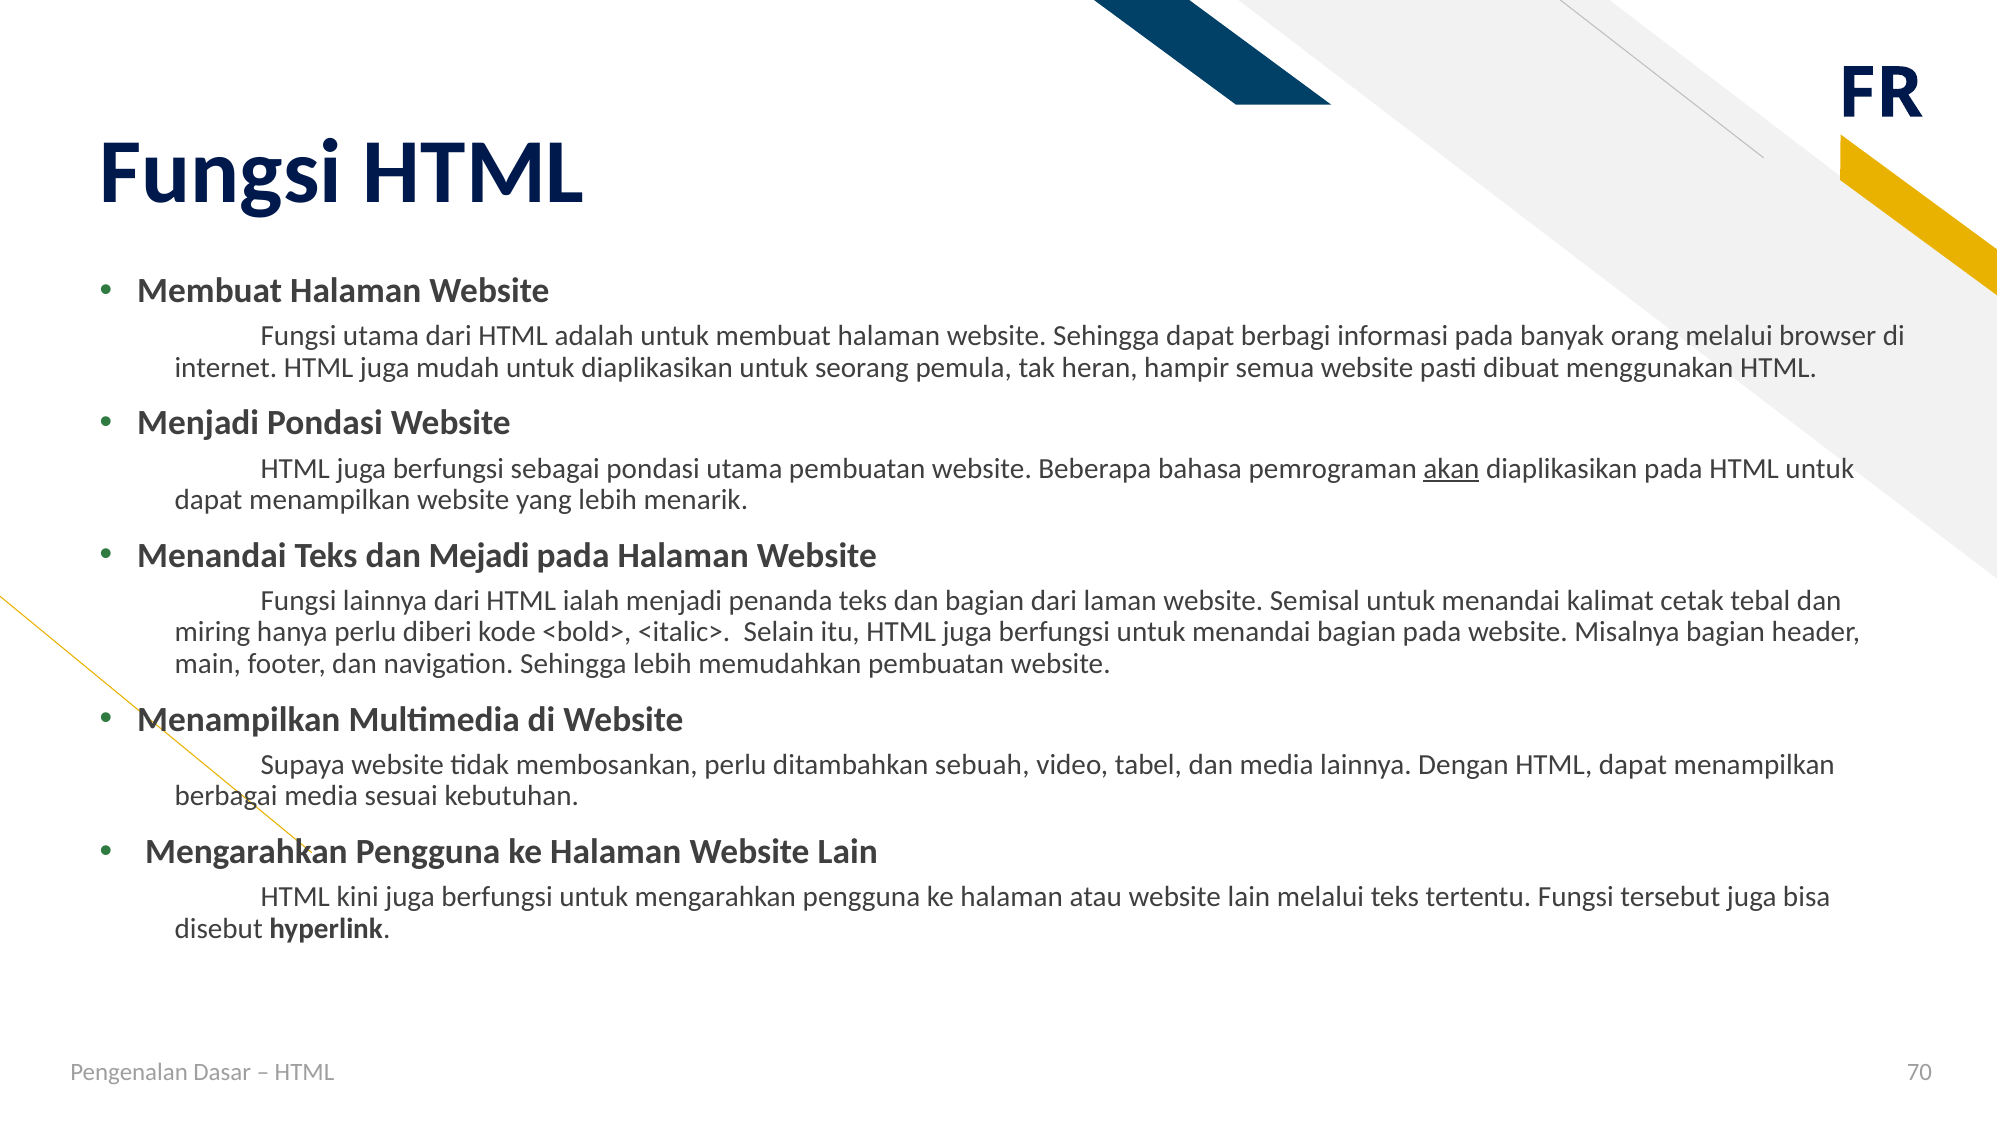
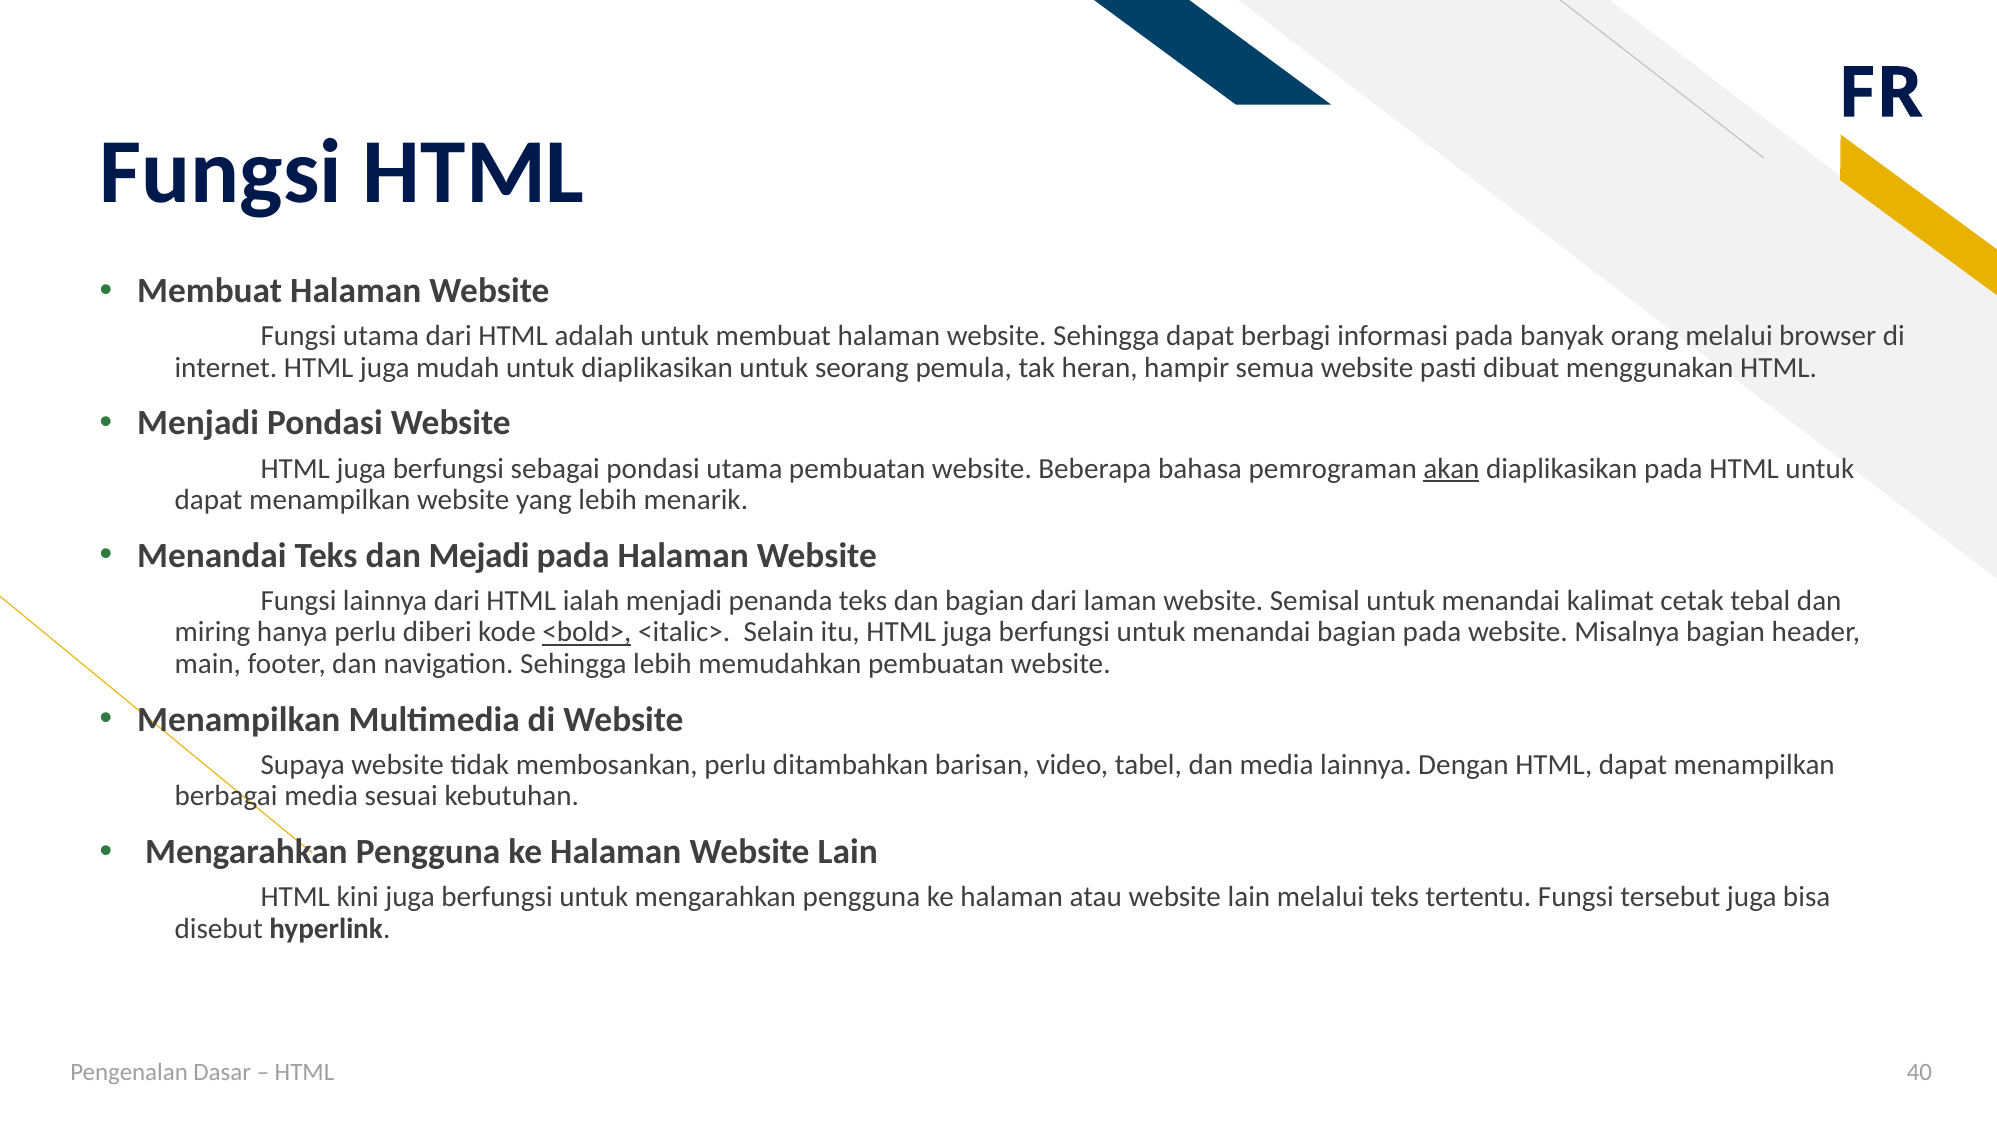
<bold> underline: none -> present
sebuah: sebuah -> barisan
70: 70 -> 40
